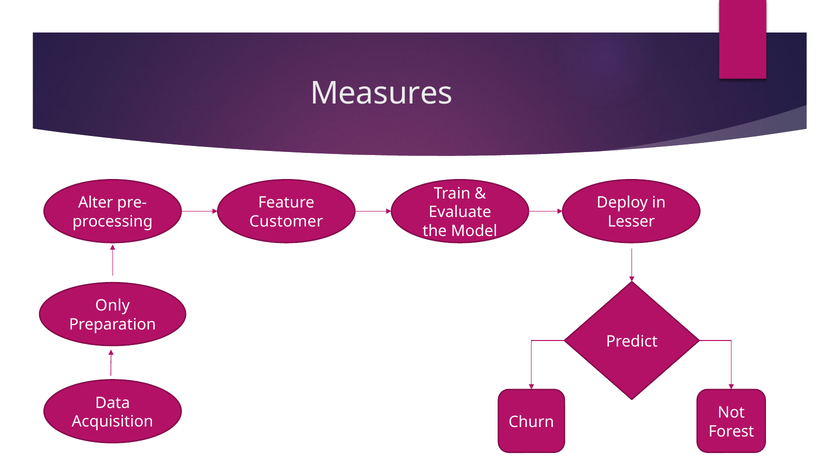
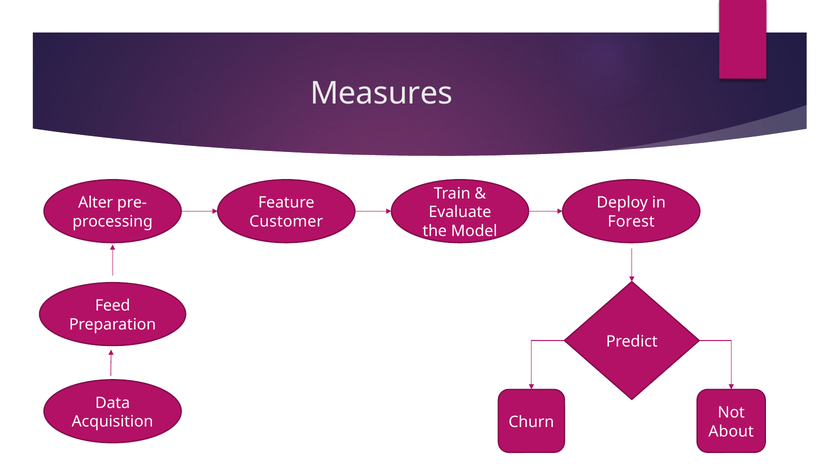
Lesser: Lesser -> Forest
Only: Only -> Feed
Forest: Forest -> About
